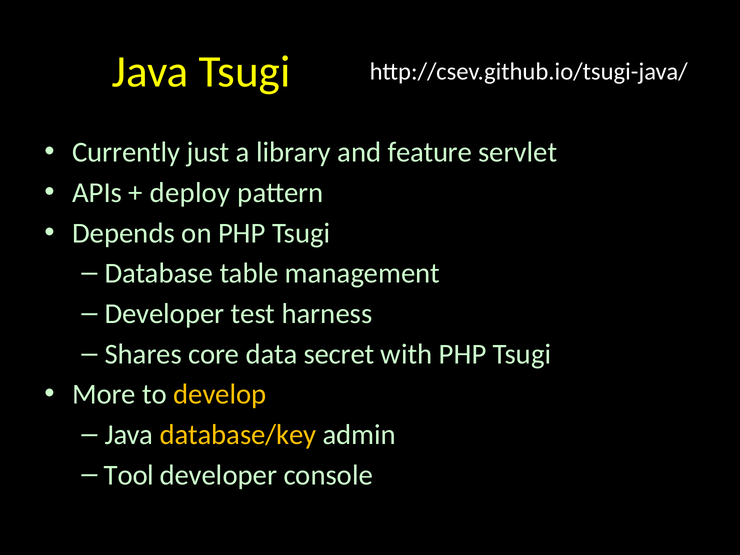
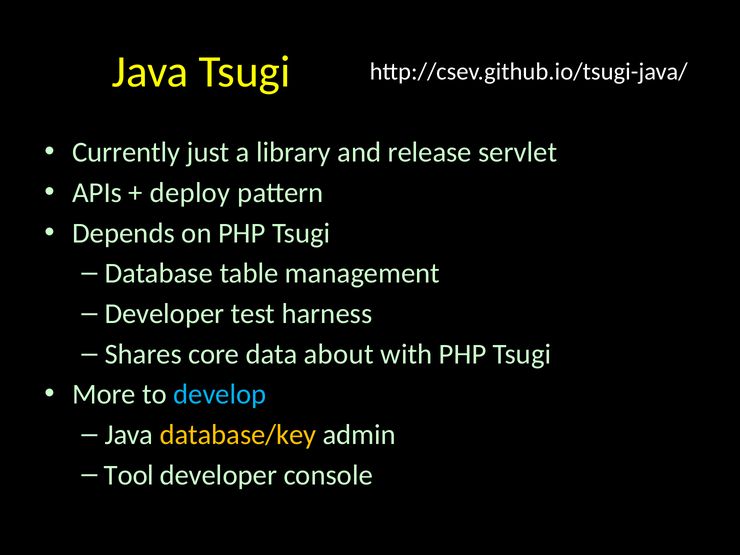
feature: feature -> release
secret: secret -> about
develop colour: yellow -> light blue
